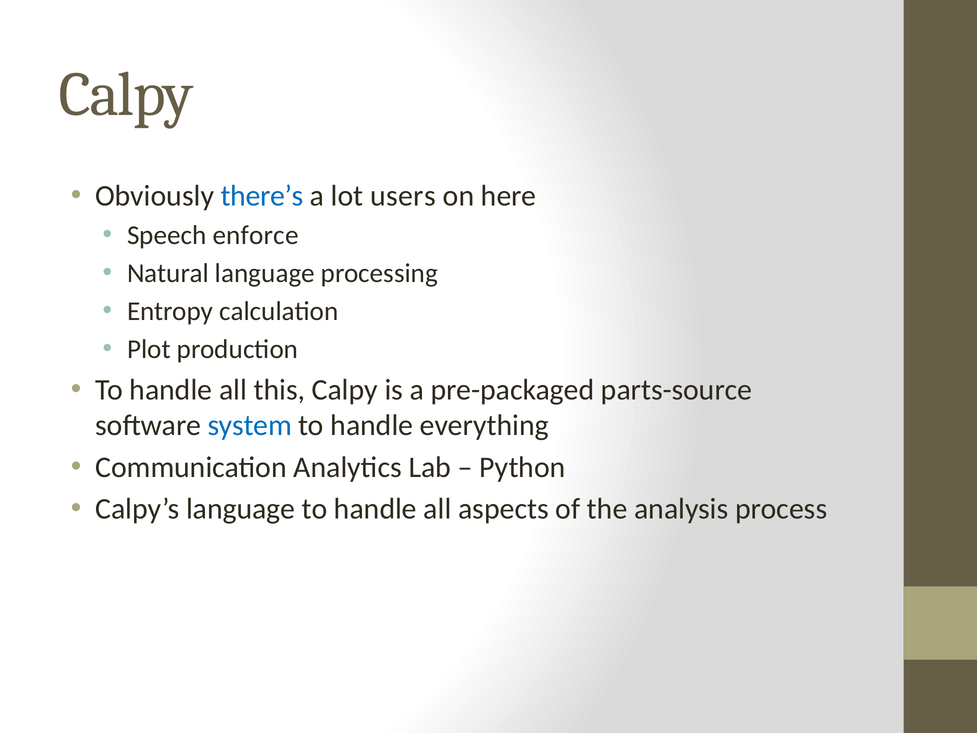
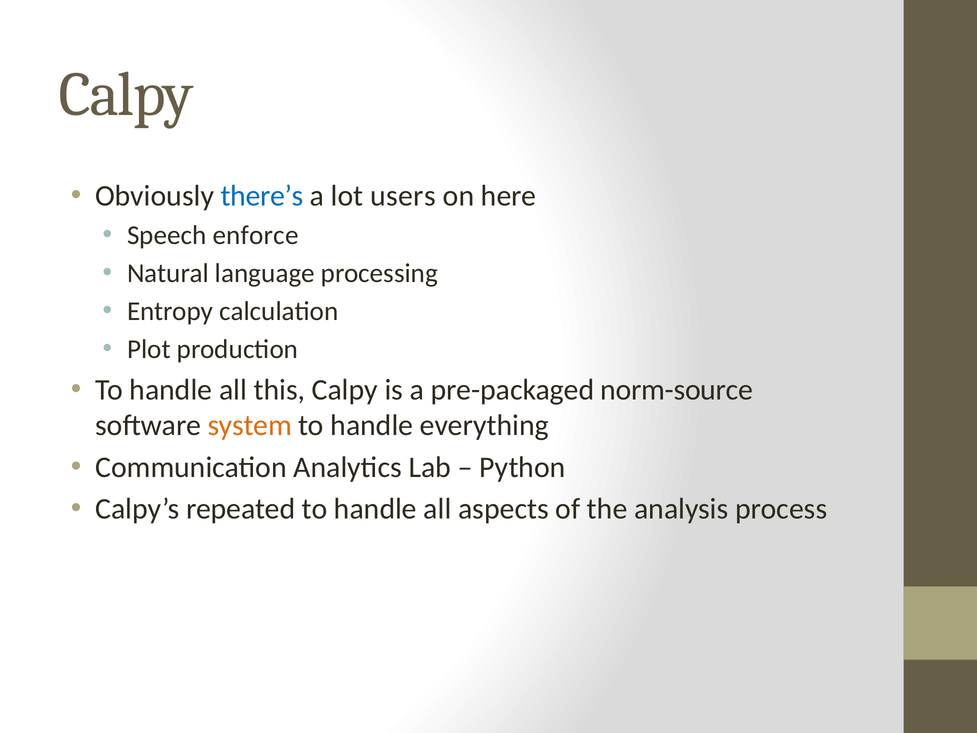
parts-source: parts-source -> norm-source
system colour: blue -> orange
Calpy’s language: language -> repeated
